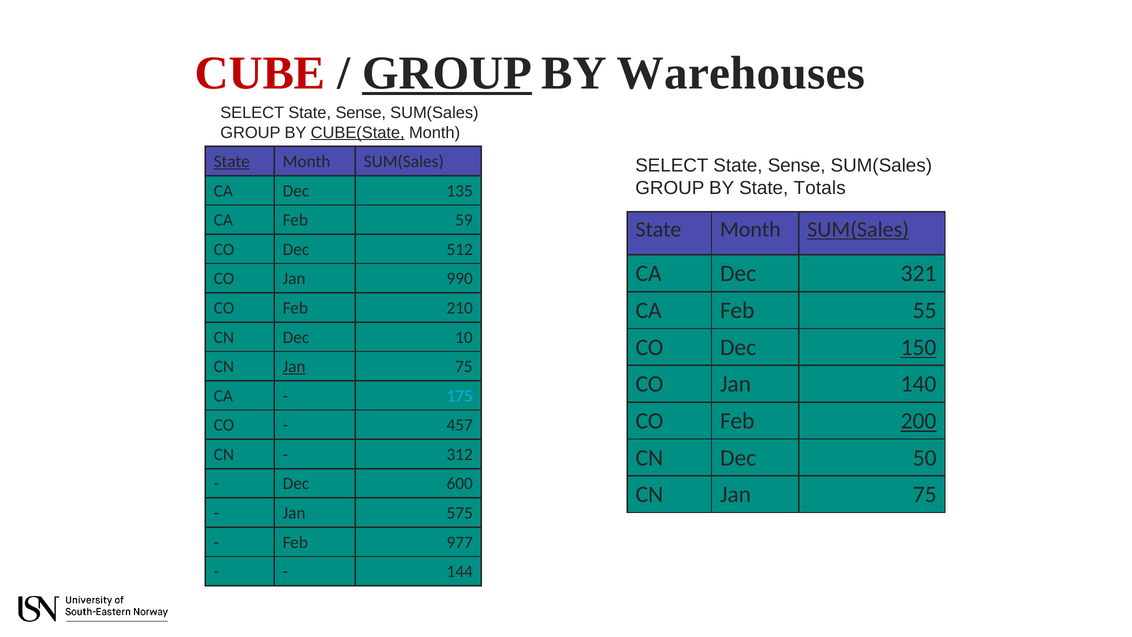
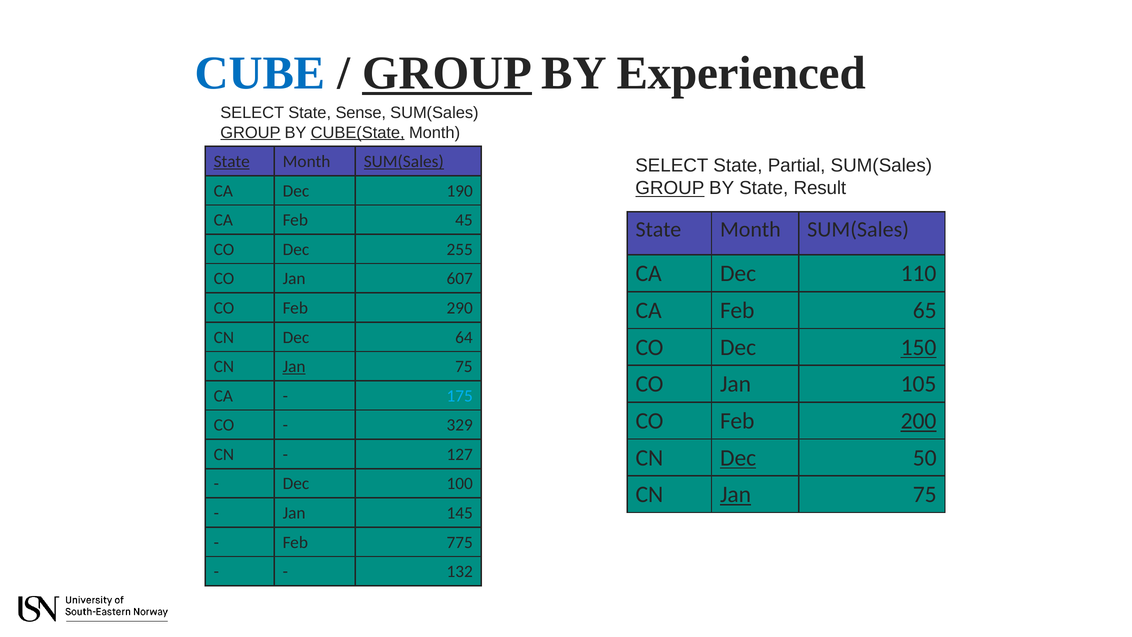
CUBE colour: red -> blue
Warehouses: Warehouses -> Experienced
GROUP at (250, 133) underline: none -> present
SUM(Sales at (404, 162) underline: none -> present
Sense at (797, 166): Sense -> Partial
GROUP at (670, 188) underline: none -> present
Totals: Totals -> Result
135: 135 -> 190
59: 59 -> 45
SUM(Sales at (858, 229) underline: present -> none
512: 512 -> 255
321: 321 -> 110
990: 990 -> 607
210: 210 -> 290
55: 55 -> 65
10: 10 -> 64
140: 140 -> 105
457: 457 -> 329
312: 312 -> 127
Dec at (738, 458) underline: none -> present
600: 600 -> 100
Jan at (736, 494) underline: none -> present
575: 575 -> 145
977: 977 -> 775
144: 144 -> 132
